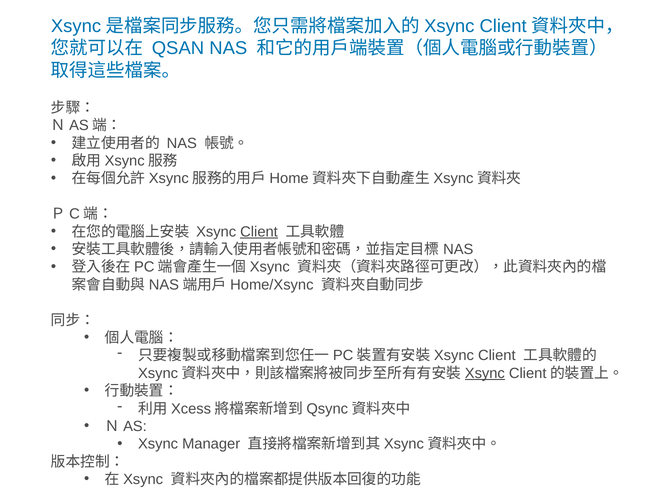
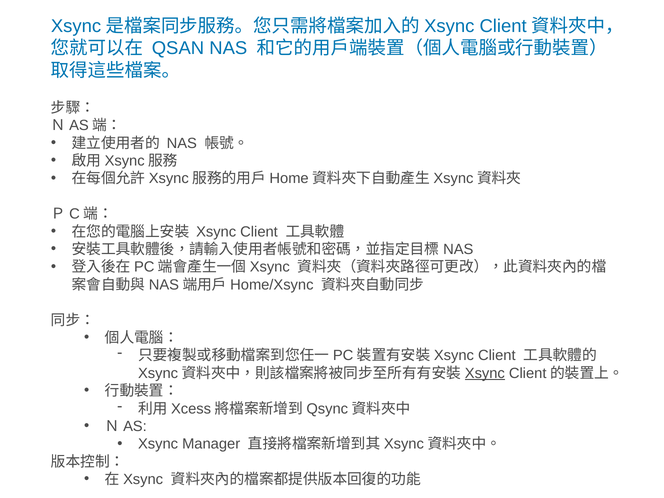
Client at (259, 232) underline: present -> none
